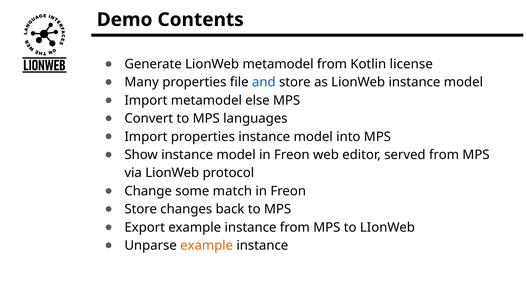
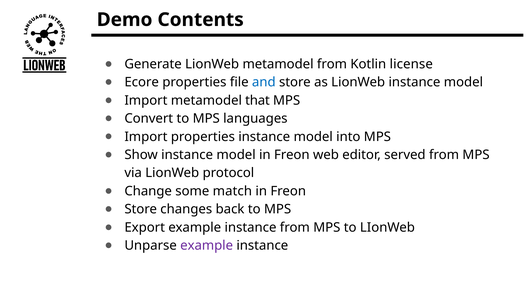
Many: Many -> Ecore
else: else -> that
example at (207, 246) colour: orange -> purple
